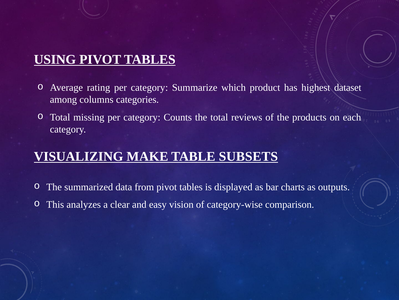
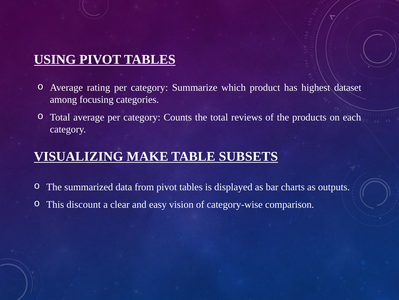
columns: columns -> focusing
Total missing: missing -> average
analyzes: analyzes -> discount
